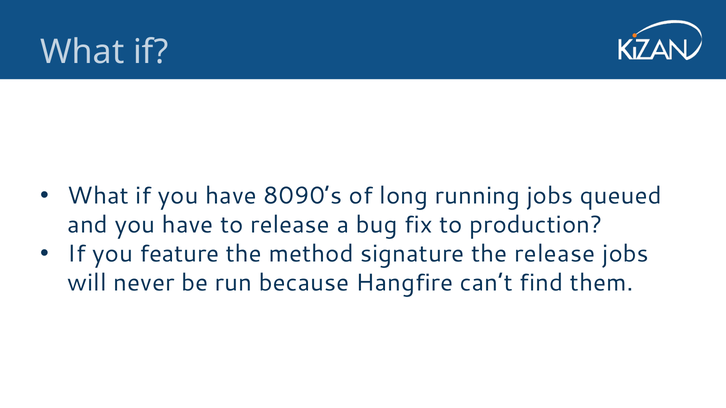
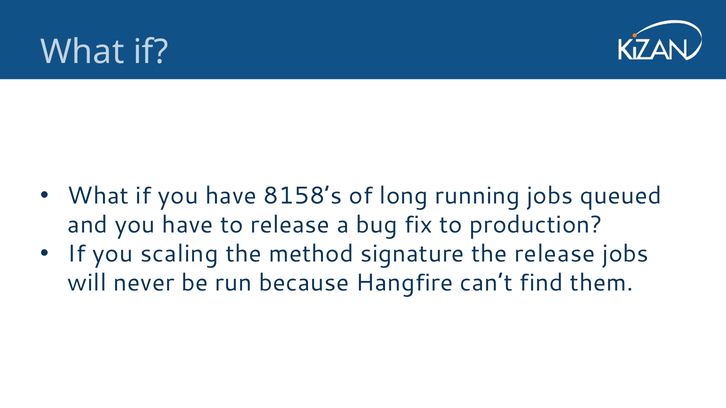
8090’s: 8090’s -> 8158’s
feature: feature -> scaling
